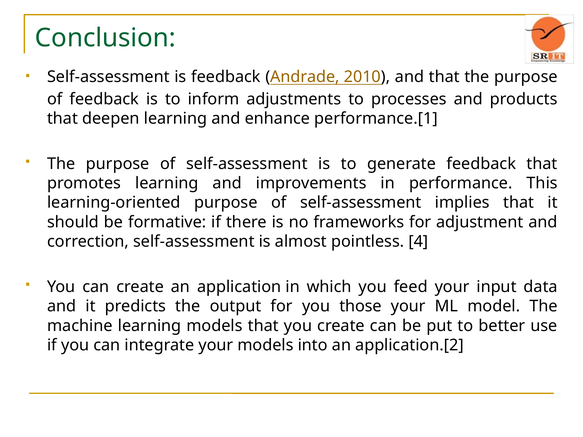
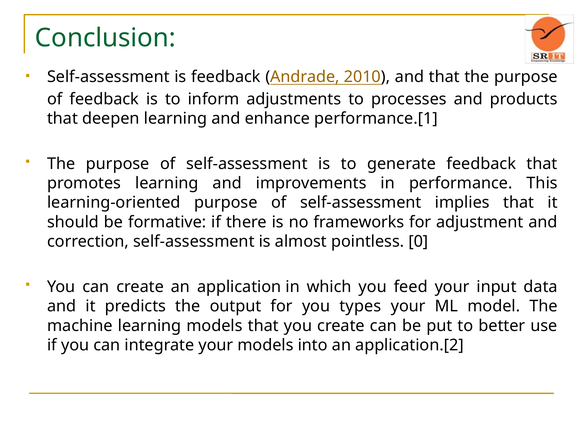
4: 4 -> 0
those: those -> types
